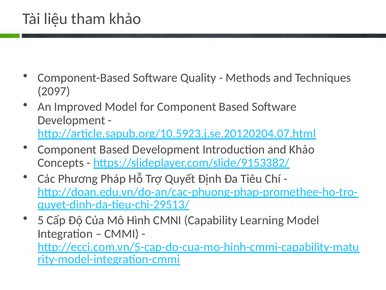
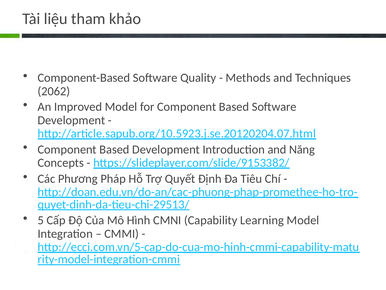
2097: 2097 -> 2062
and Khảo: Khảo -> Năng
